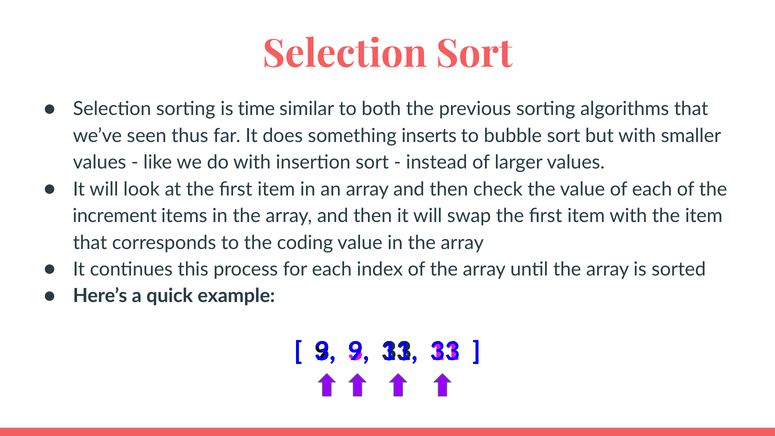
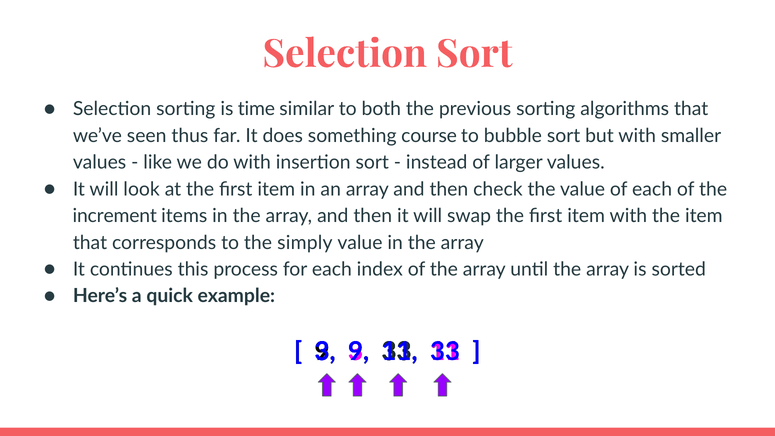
inserts: inserts -> course
coding: coding -> simply
